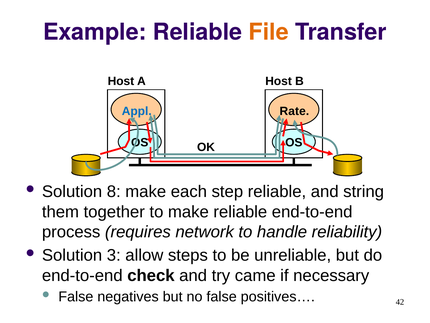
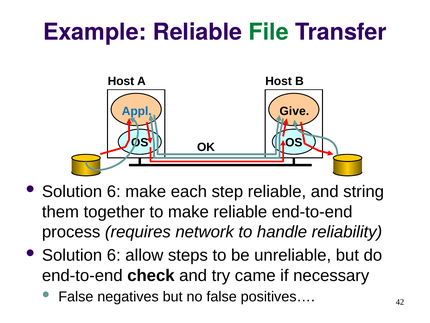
File colour: orange -> green
Rate: Rate -> Give
8 at (114, 191): 8 -> 6
3 at (114, 255): 3 -> 6
